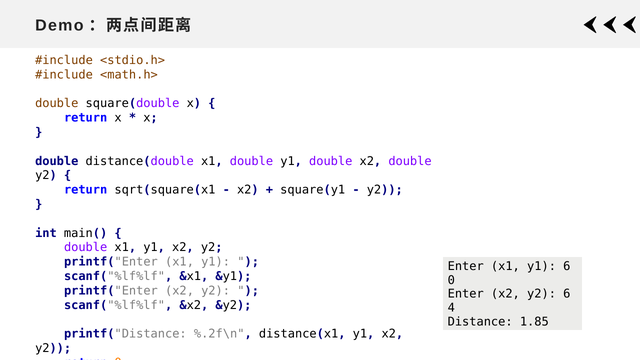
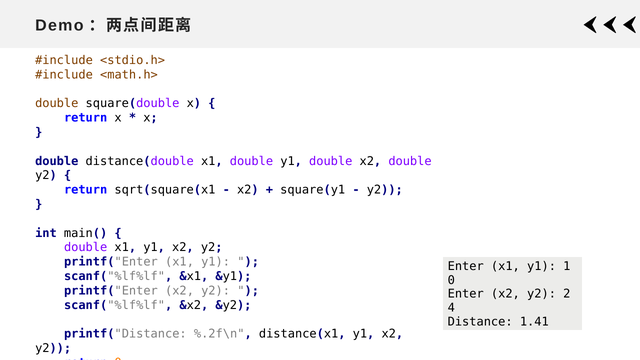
y1 6: 6 -> 1
y2 6: 6 -> 2
1.85: 1.85 -> 1.41
